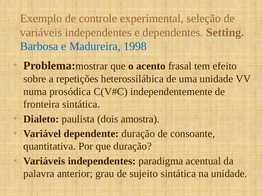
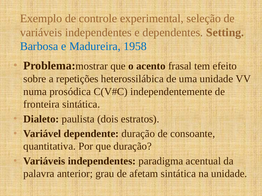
1998: 1998 -> 1958
amostra: amostra -> estratos
sujeito: sujeito -> afetam
